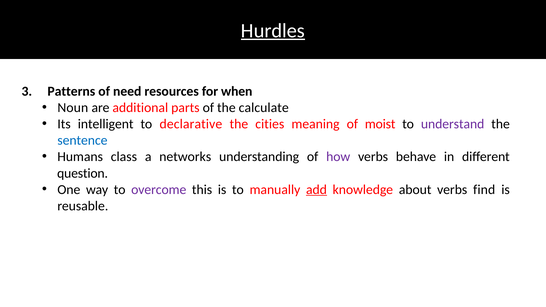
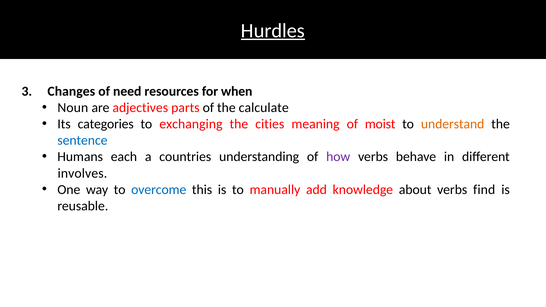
Patterns: Patterns -> Changes
additional: additional -> adjectives
intelligent: intelligent -> categories
declarative: declarative -> exchanging
understand colour: purple -> orange
class: class -> each
networks: networks -> countries
question: question -> involves
overcome colour: purple -> blue
add underline: present -> none
